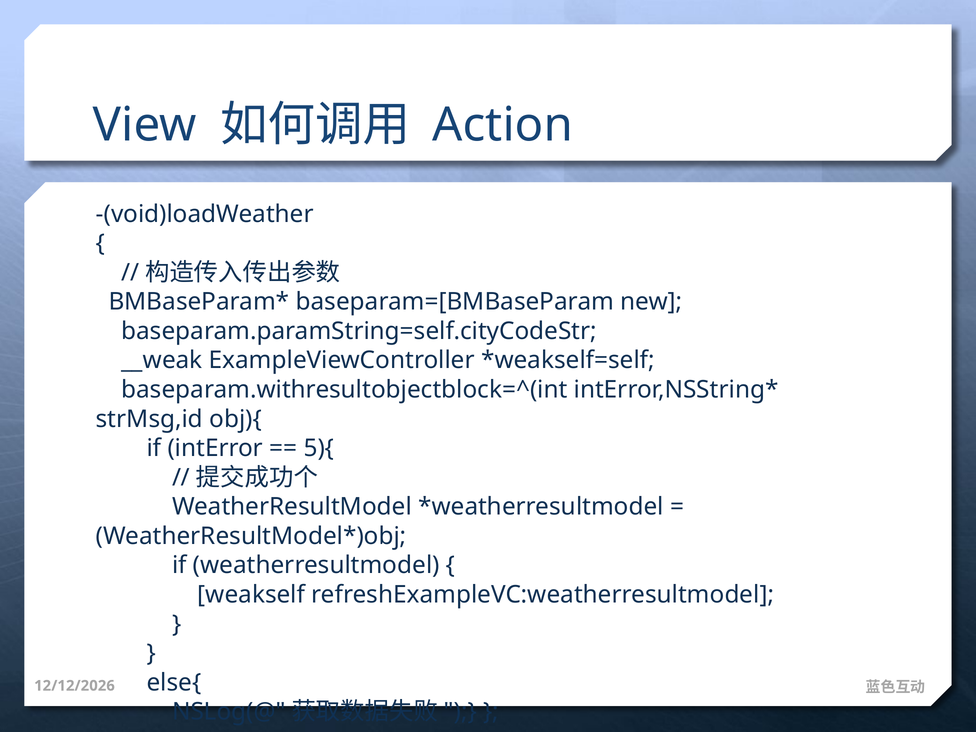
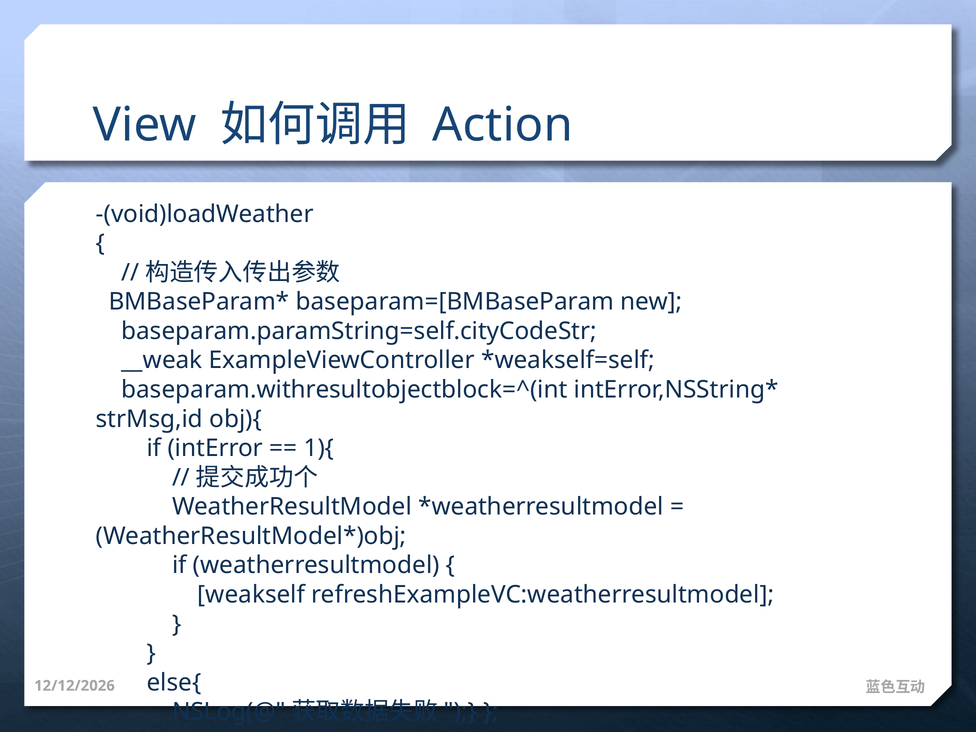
5){: 5){ -> 1){
